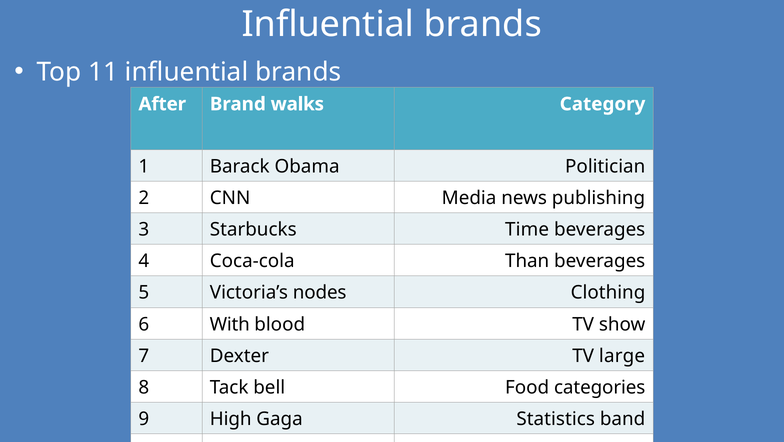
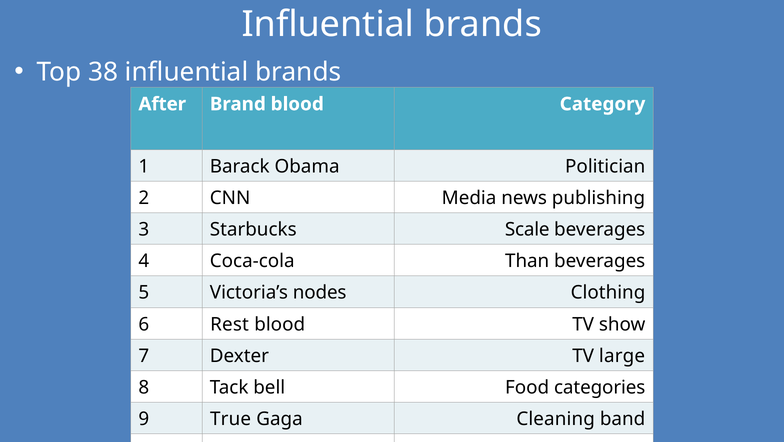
11: 11 -> 38
Brand walks: walks -> blood
Time: Time -> Scale
With: With -> Rest
High: High -> True
Statistics: Statistics -> Cleaning
